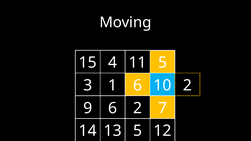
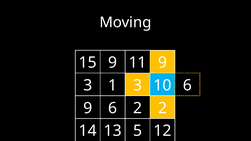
15 4: 4 -> 9
11 5: 5 -> 9
1 6: 6 -> 3
10 2: 2 -> 6
7 at (162, 108): 7 -> 2
